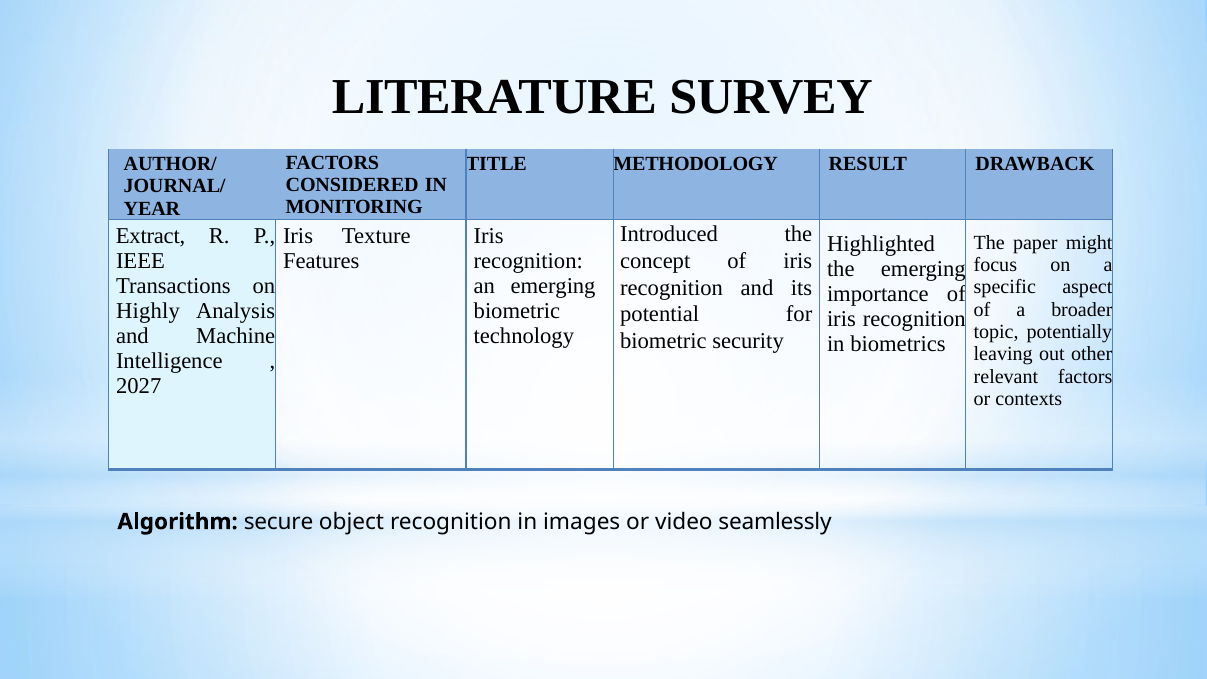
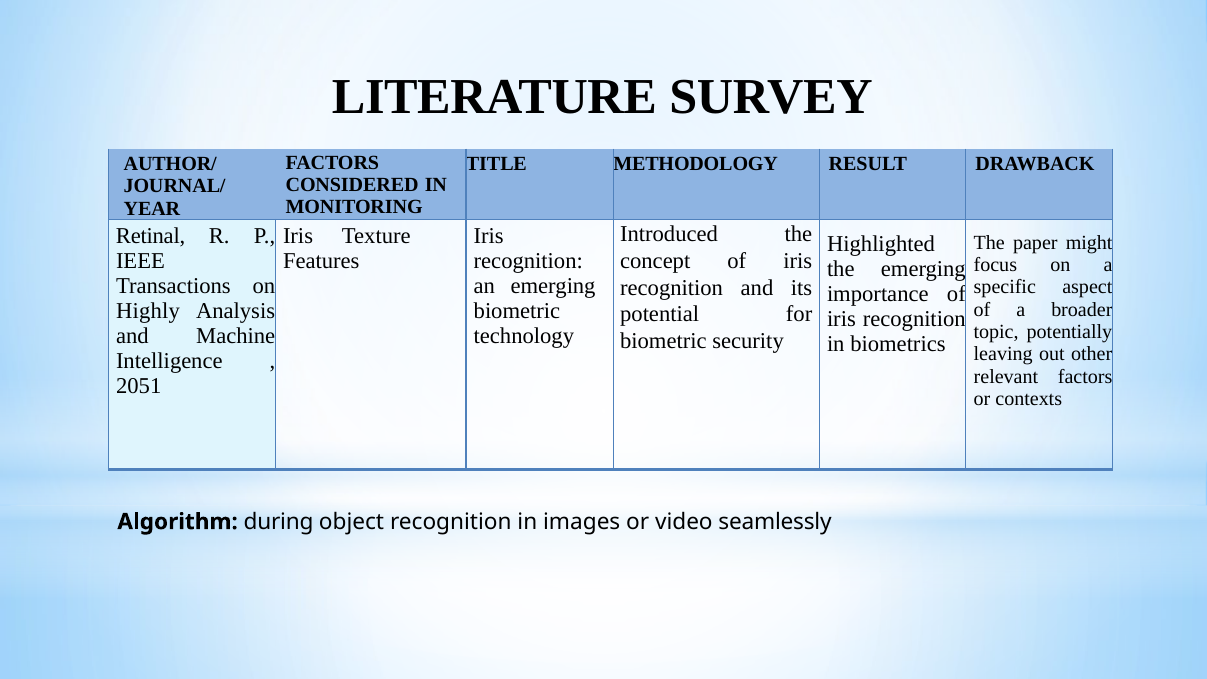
Extract: Extract -> Retinal
2027: 2027 -> 2051
secure: secure -> during
